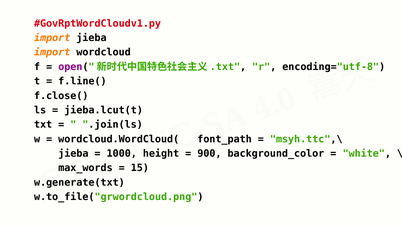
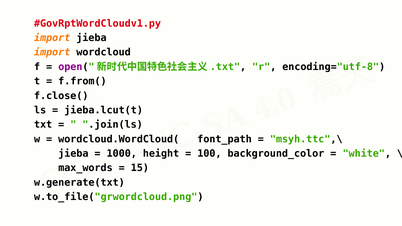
f.line(: f.line( -> f.from(
900: 900 -> 100
